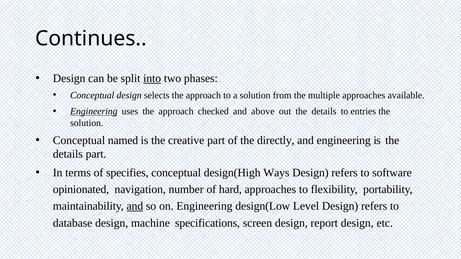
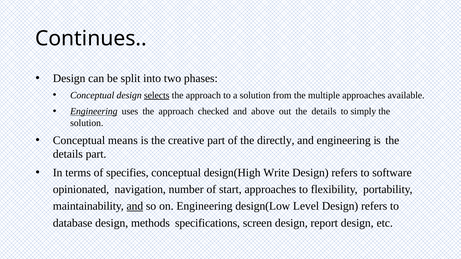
into underline: present -> none
selects underline: none -> present
entries: entries -> simply
named: named -> means
Ways: Ways -> Write
hard: hard -> start
machine: machine -> methods
